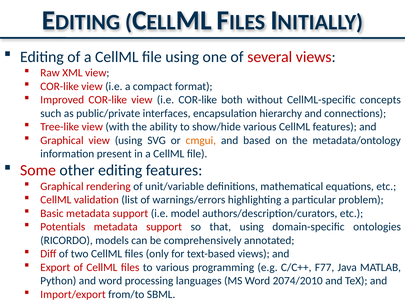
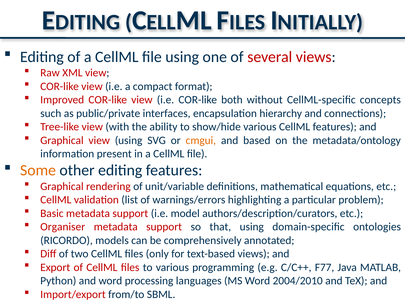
Some colour: red -> orange
Potentials: Potentials -> Organiser
2074/2010: 2074/2010 -> 2004/2010
